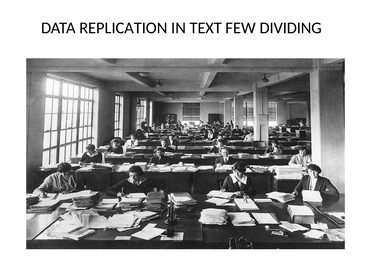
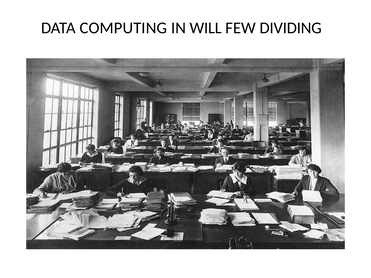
REPLICATION: REPLICATION -> COMPUTING
TEXT: TEXT -> WILL
